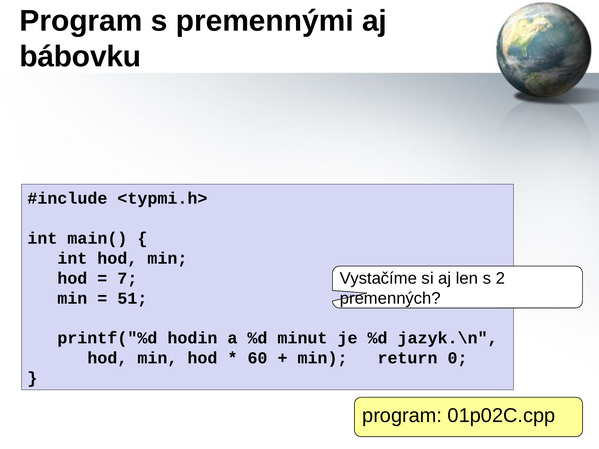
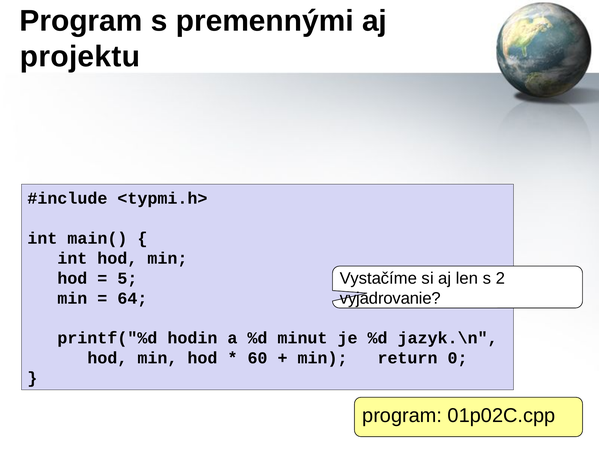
bábovku: bábovku -> projektu
7: 7 -> 5
premenných: premenných -> vyjadrovanie
51: 51 -> 64
